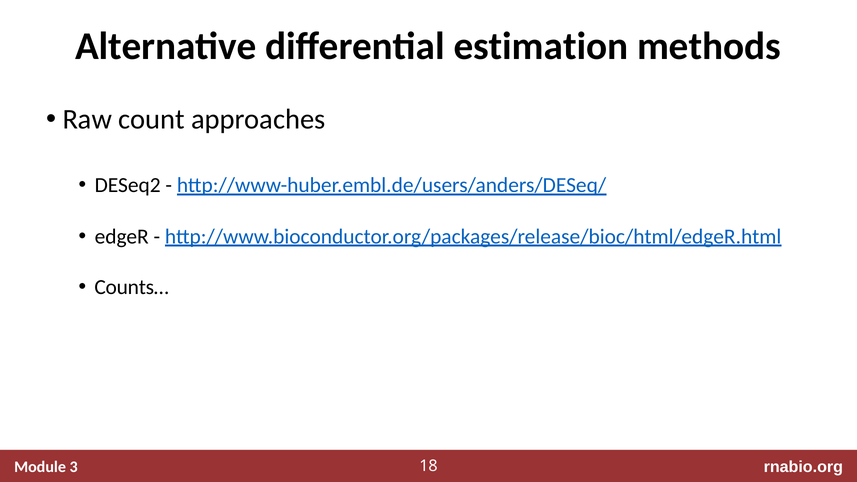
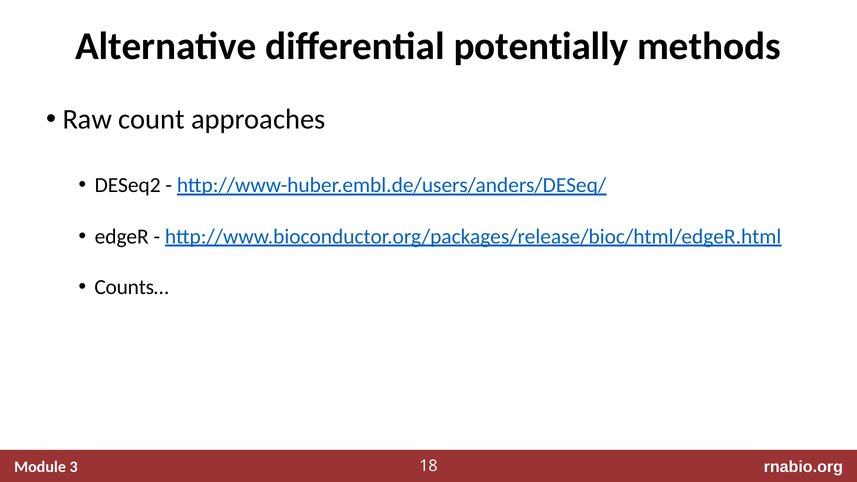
estimation: estimation -> potentially
